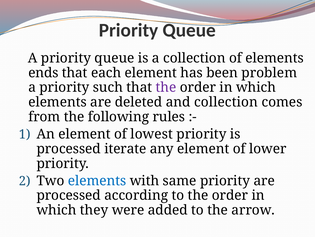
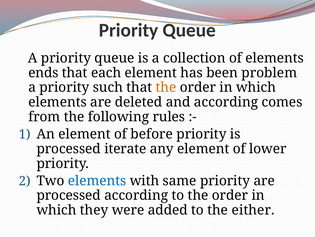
the at (166, 87) colour: purple -> orange
and collection: collection -> according
lowest: lowest -> before
arrow: arrow -> either
